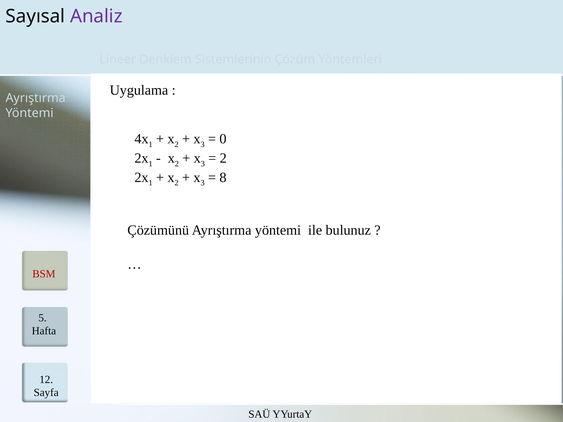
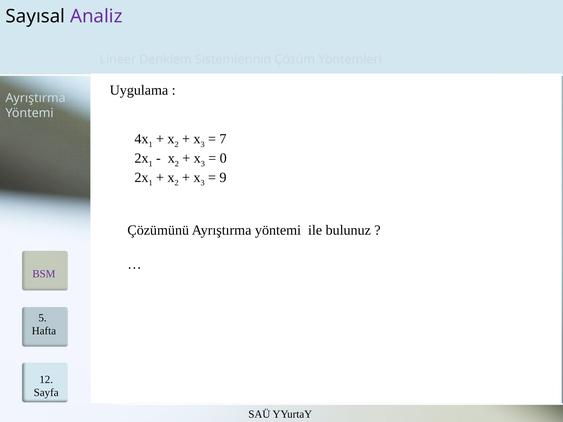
0: 0 -> 7
2 at (223, 158): 2 -> 0
8: 8 -> 9
BSM colour: red -> purple
